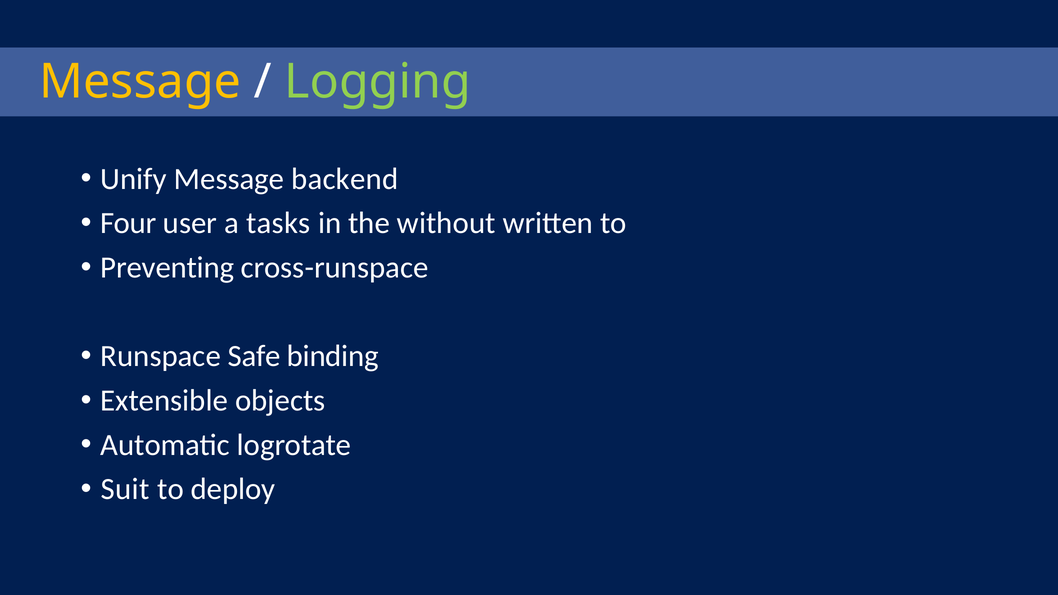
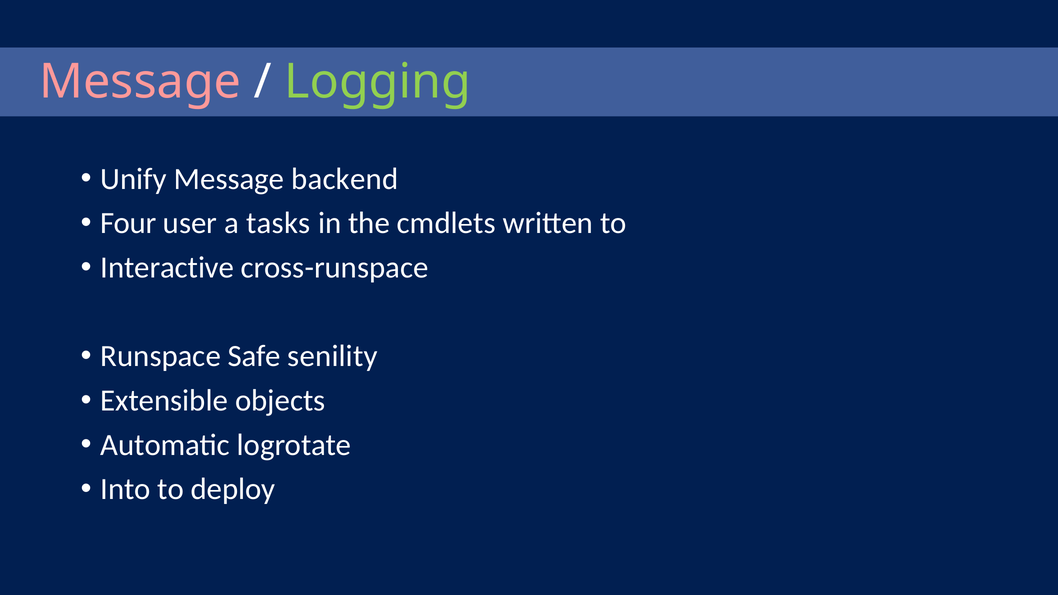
Message at (140, 82) colour: yellow -> pink
without: without -> cmdlets
Preventing: Preventing -> Interactive
binding: binding -> senility
Suit: Suit -> Into
